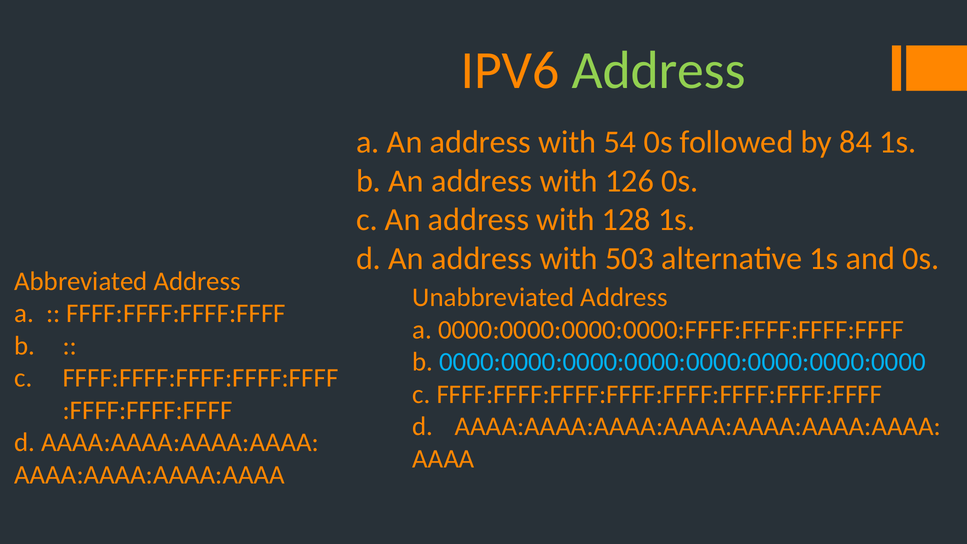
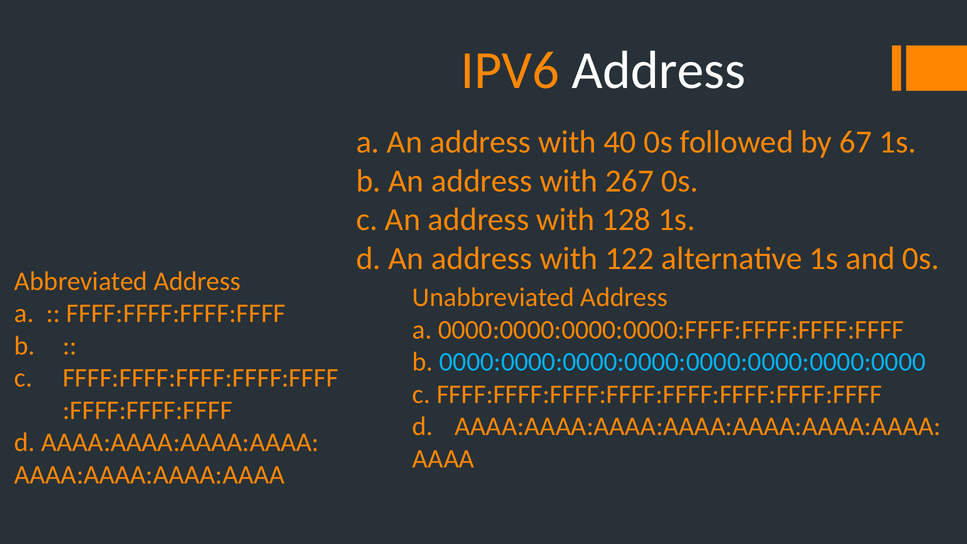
Address at (659, 70) colour: light green -> white
54: 54 -> 40
84: 84 -> 67
126: 126 -> 267
503: 503 -> 122
